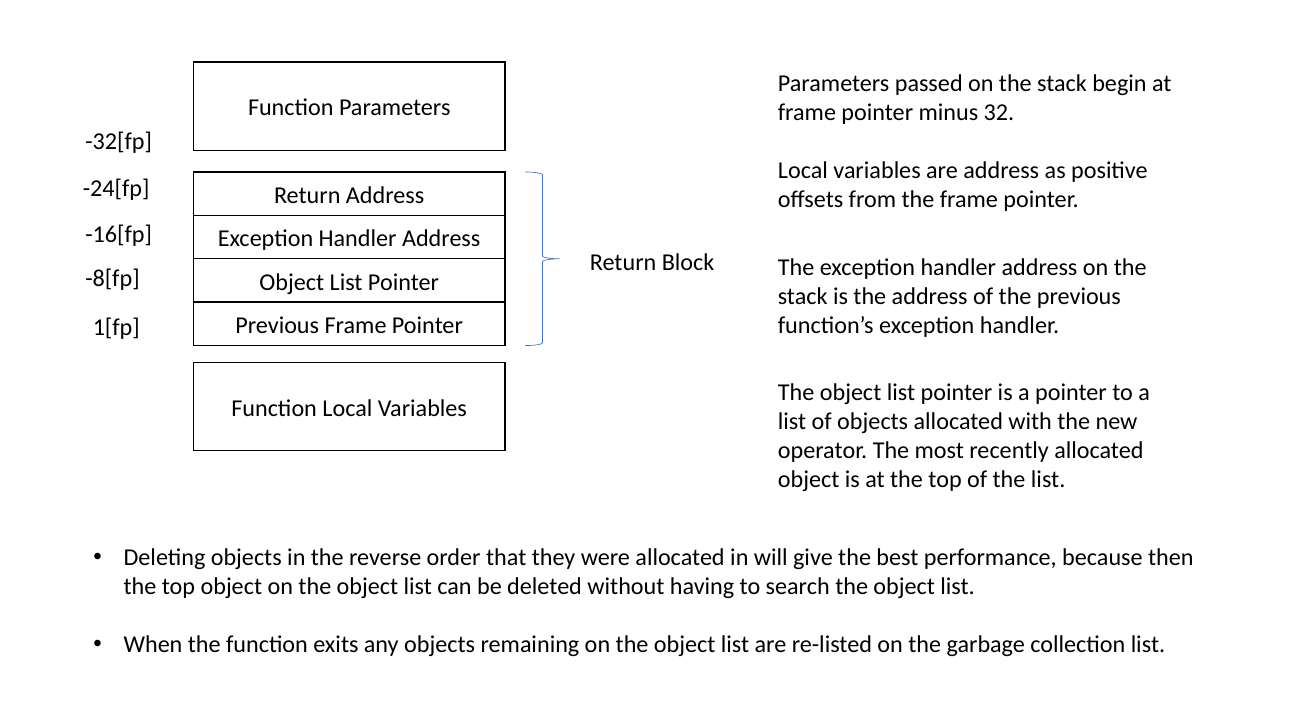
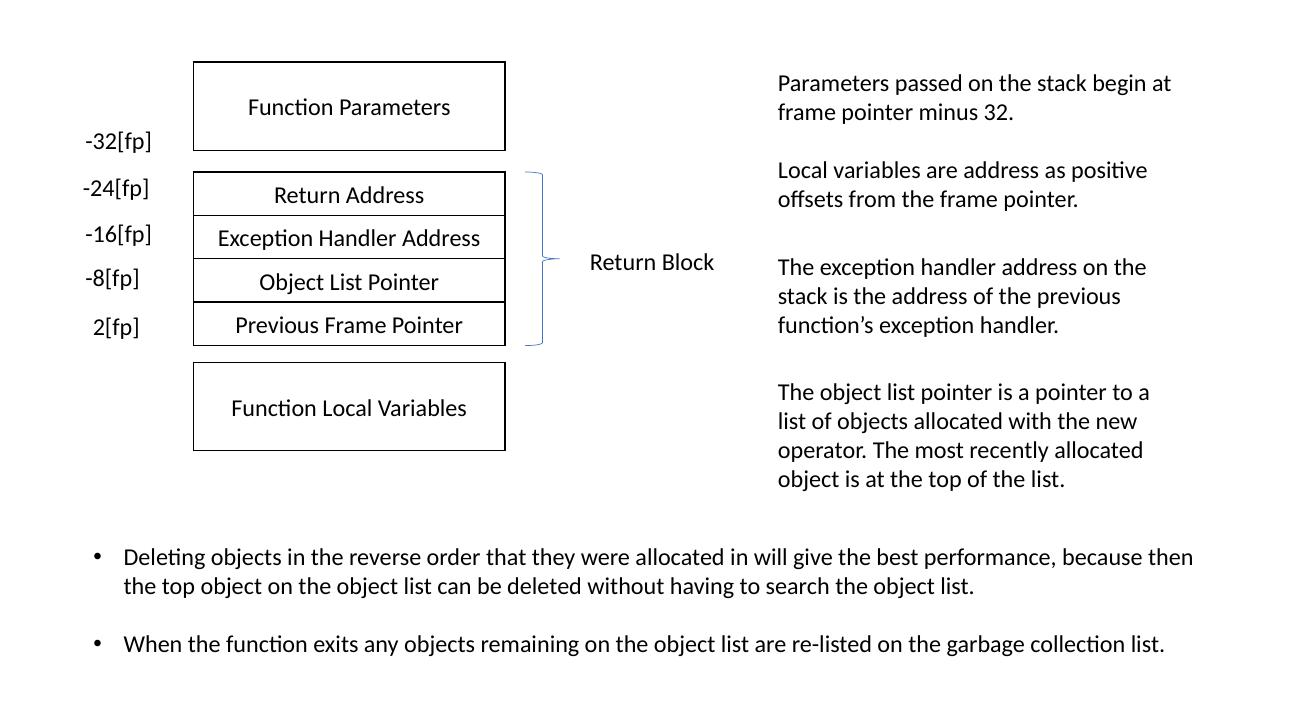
1[fp: 1[fp -> 2[fp
